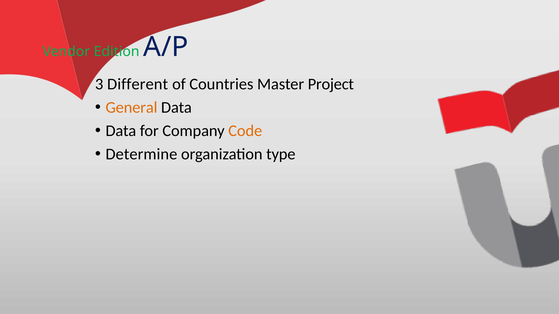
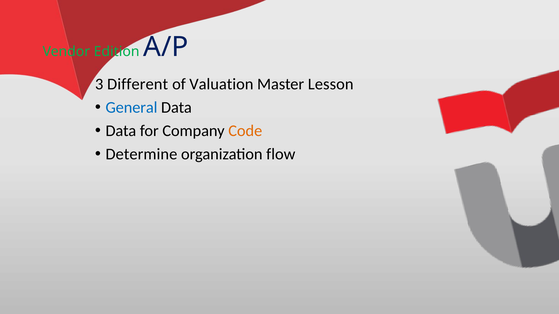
Countries: Countries -> Valuation
Project: Project -> Lesson
General colour: orange -> blue
type: type -> flow
